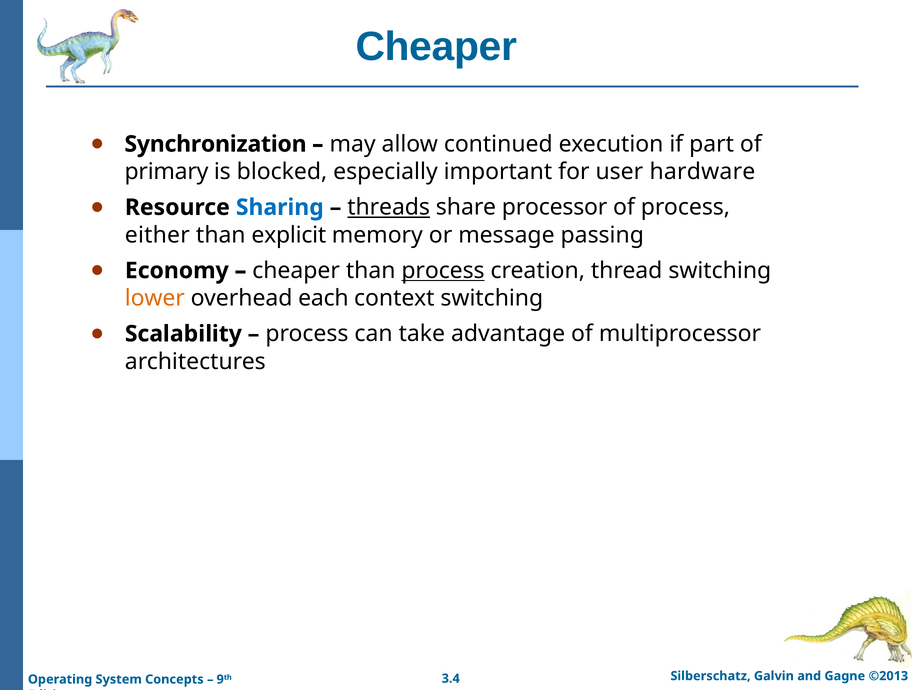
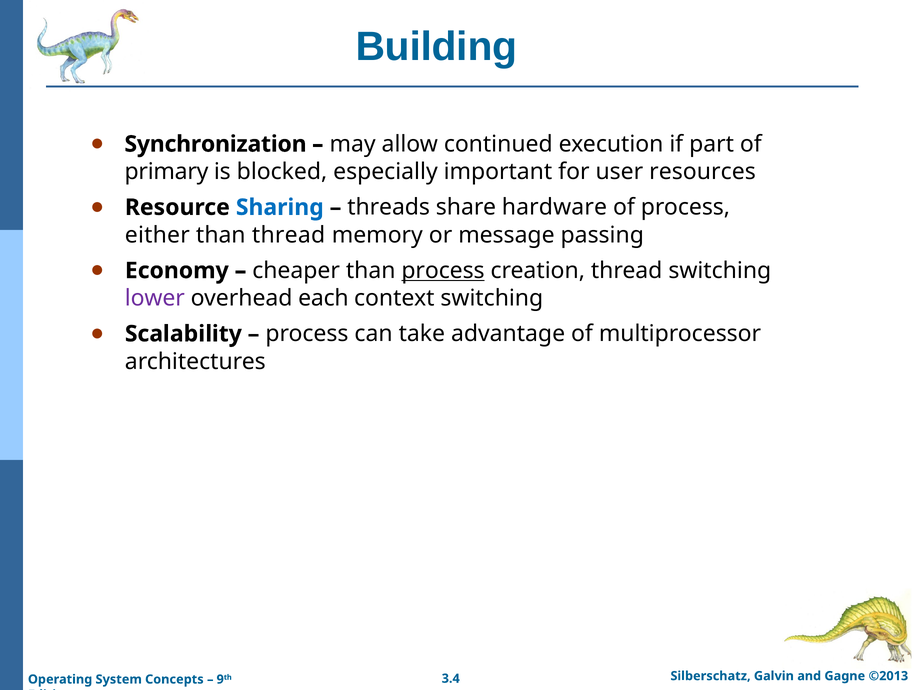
Cheaper at (436, 47): Cheaper -> Building
hardware: hardware -> resources
threads underline: present -> none
processor: processor -> hardware
than explicit: explicit -> thread
lower colour: orange -> purple
